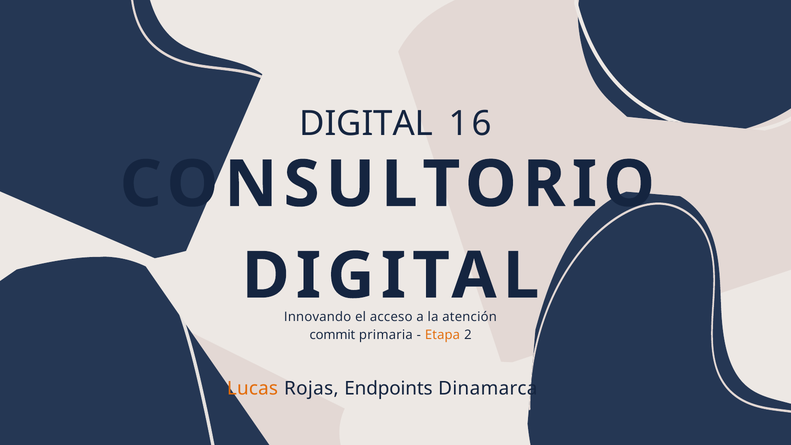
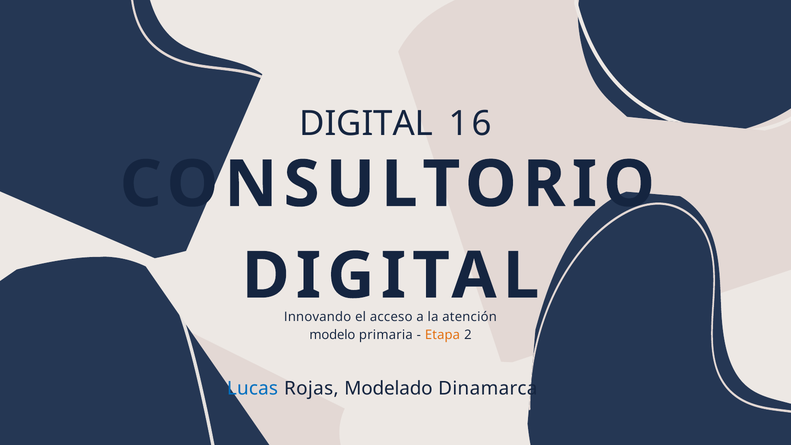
commit: commit -> modelo
Lucas colour: orange -> blue
Endpoints: Endpoints -> Modelado
